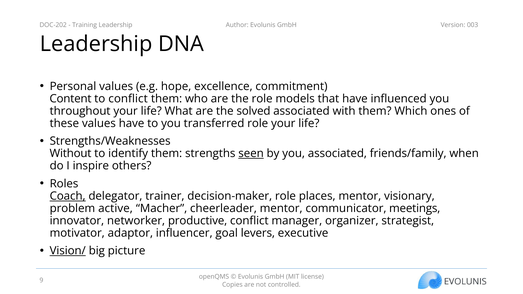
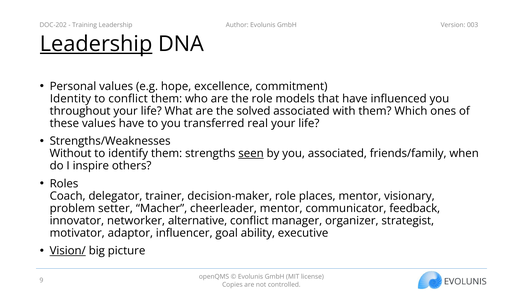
Leadership at (96, 44) underline: none -> present
Content: Content -> Identity
transferred role: role -> real
Coach underline: present -> none
active: active -> setter
meetings: meetings -> feedback
productive: productive -> alternative
levers: levers -> ability
